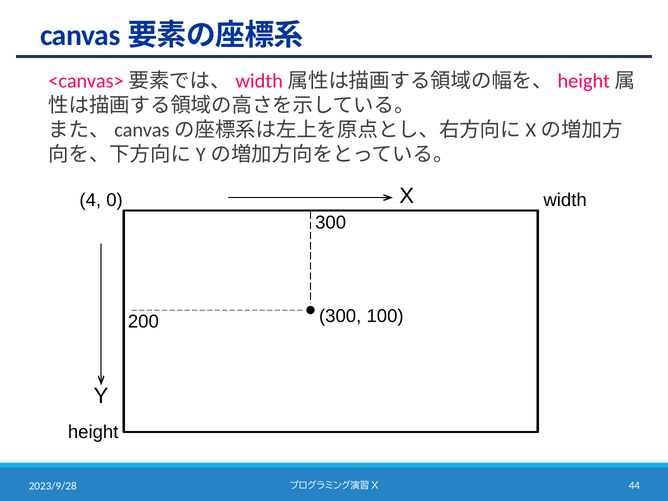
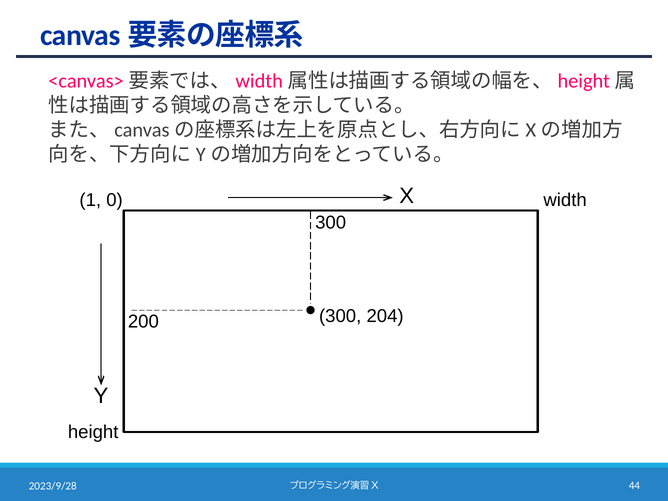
4: 4 -> 1
100: 100 -> 204
